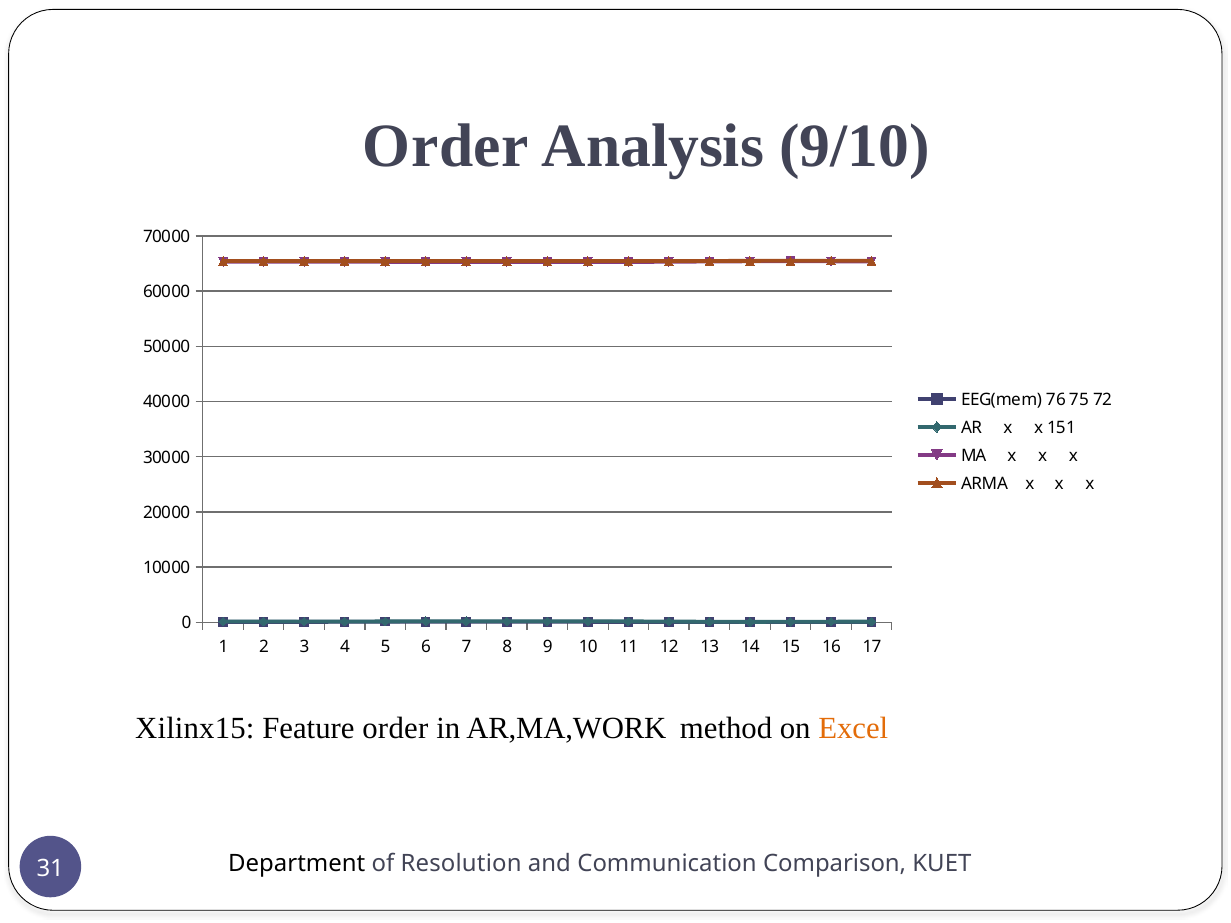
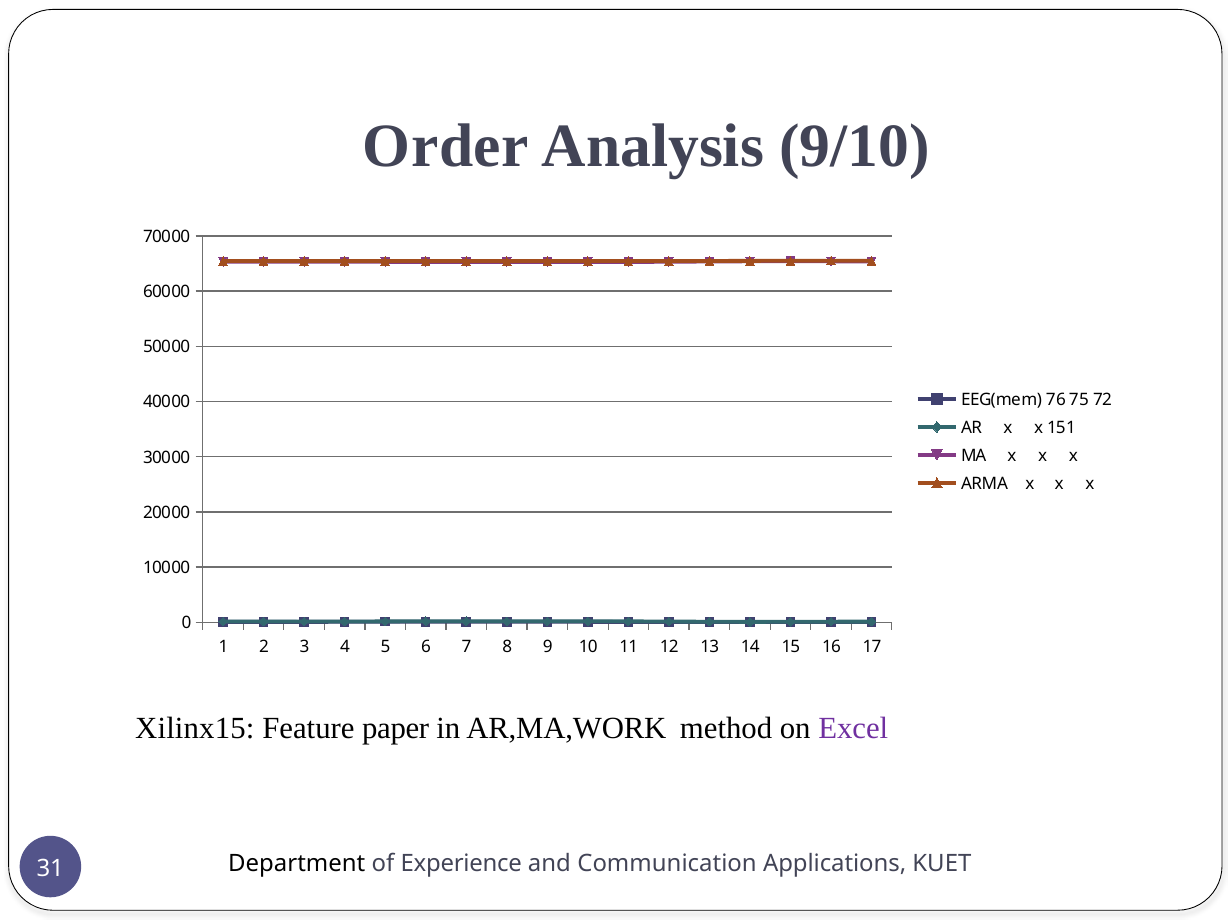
Feature order: order -> paper
Excel colour: orange -> purple
Resolution: Resolution -> Experience
Comparison: Comparison -> Applications
